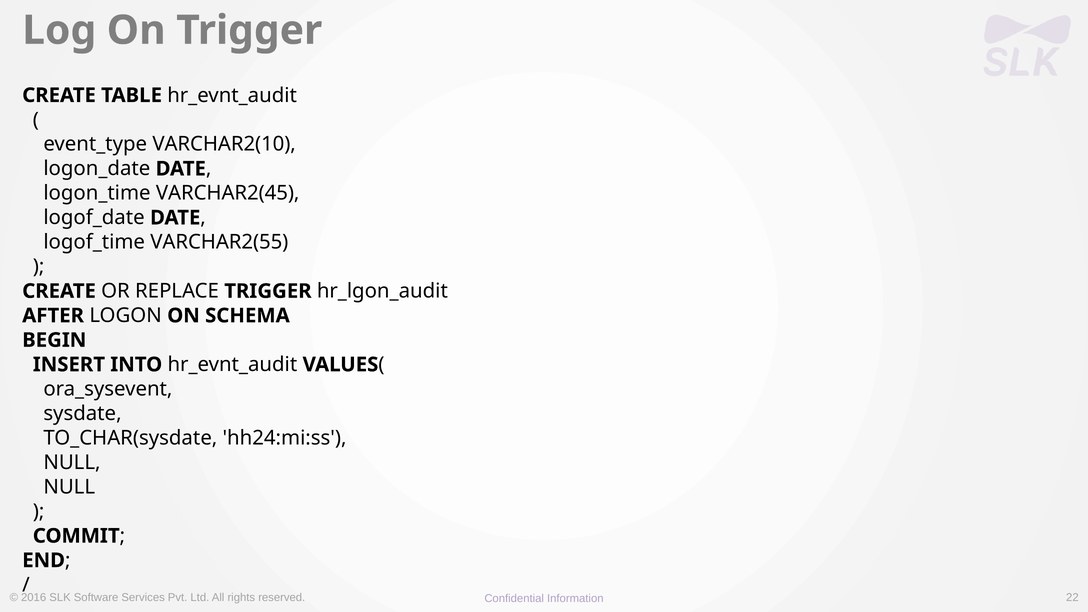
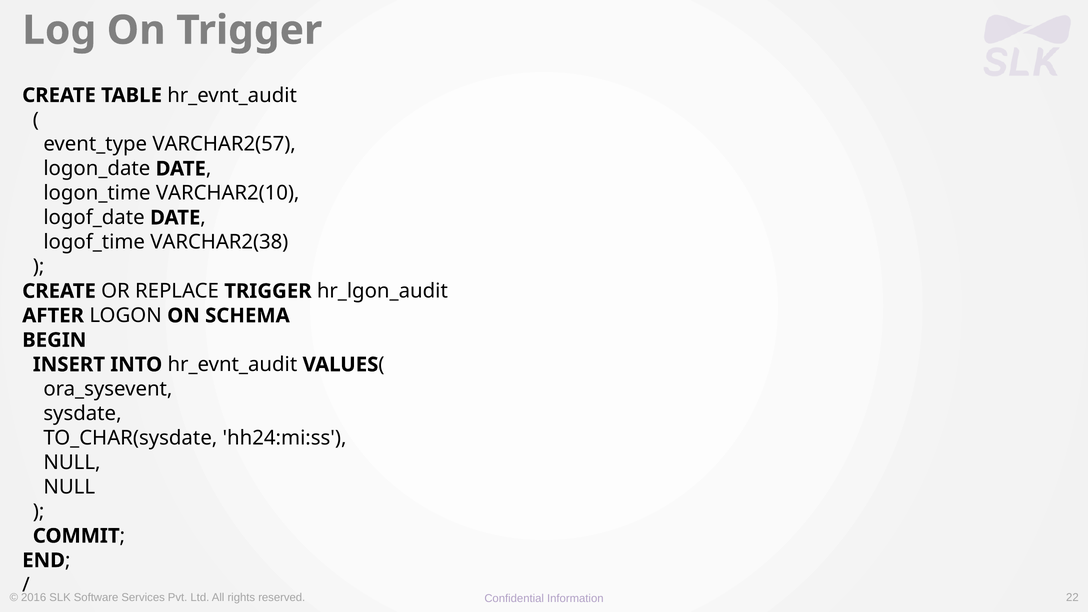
VARCHAR2(10: VARCHAR2(10 -> VARCHAR2(57
VARCHAR2(45: VARCHAR2(45 -> VARCHAR2(10
VARCHAR2(55: VARCHAR2(55 -> VARCHAR2(38
